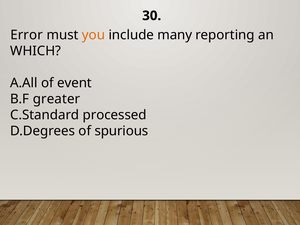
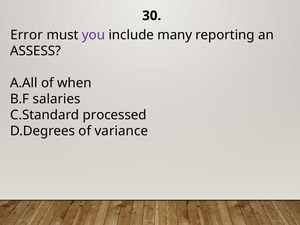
you colour: orange -> purple
WHICH: WHICH -> ASSESS
event: event -> when
greater: greater -> salaries
spurious: spurious -> variance
